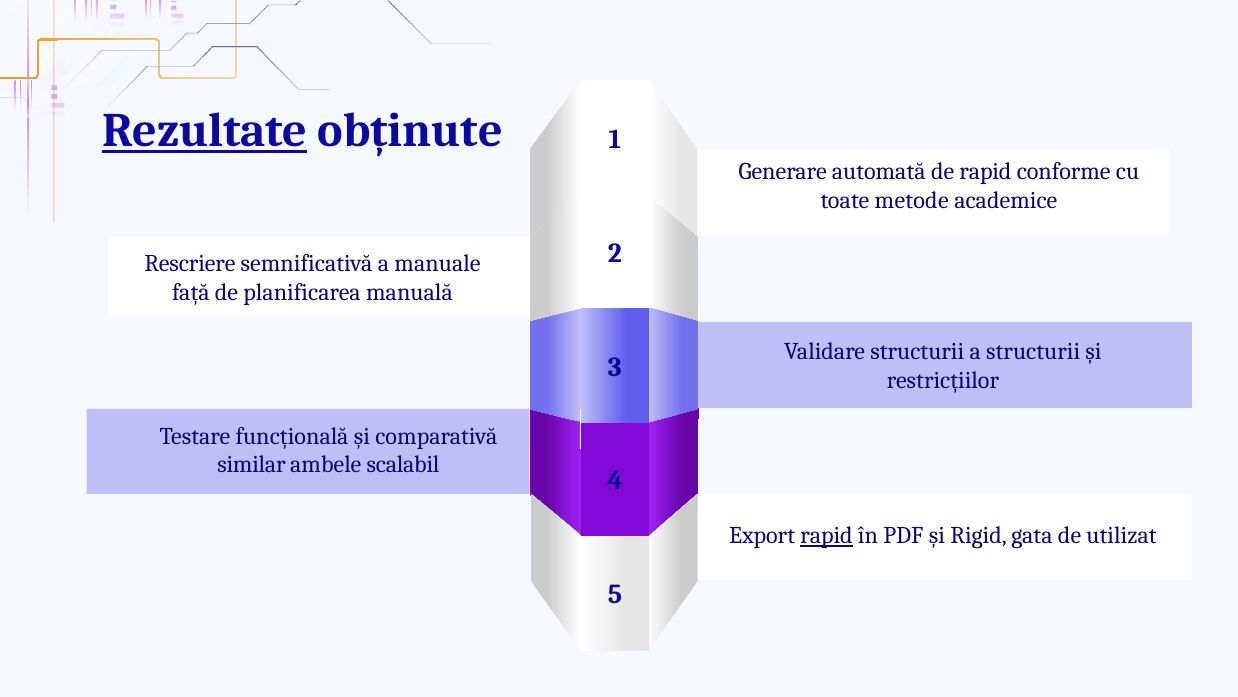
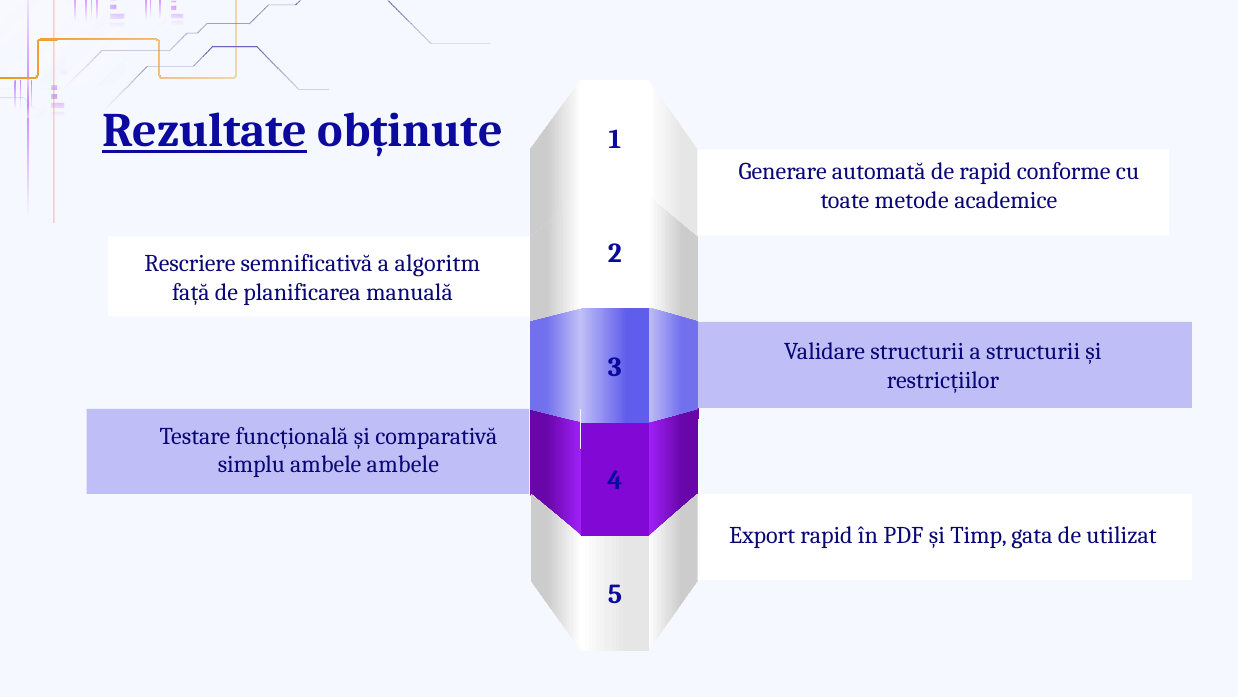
manuale: manuale -> algoritm
similar: similar -> simplu
ambele scalabil: scalabil -> ambele
rapid at (827, 535) underline: present -> none
Rigid: Rigid -> Timp
